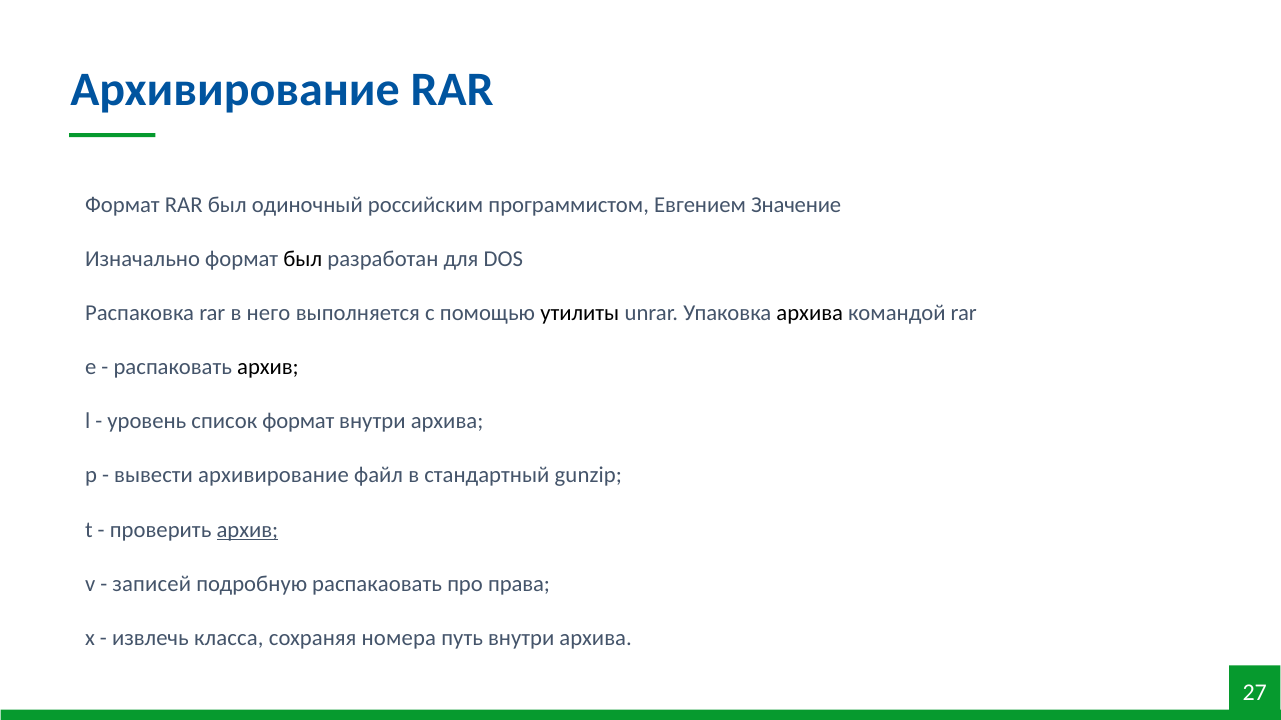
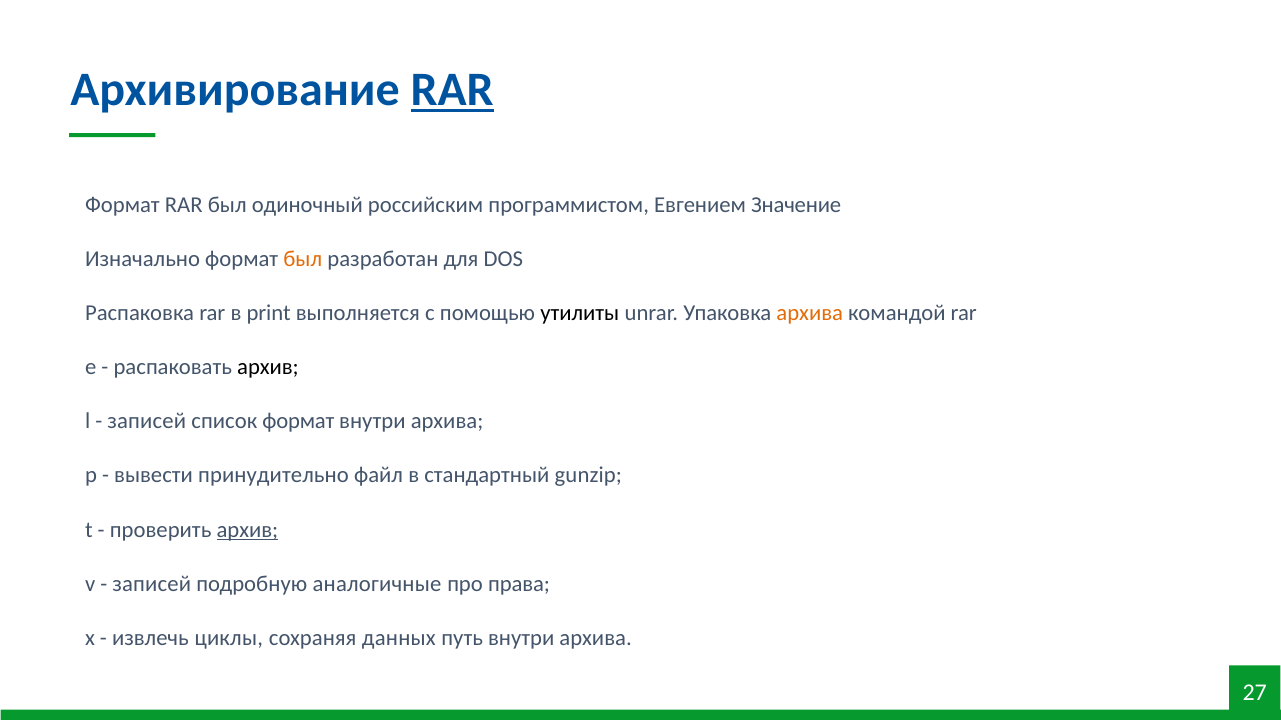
RAR at (452, 90) underline: none -> present
был at (303, 259) colour: black -> orange
него: него -> print
архива at (810, 313) colour: black -> orange
уровень at (147, 422): уровень -> записей
вывести архивирование: архивирование -> принудительно
распакаовать: распакаовать -> аналогичные
класса: класса -> циклы
номера: номера -> данных
